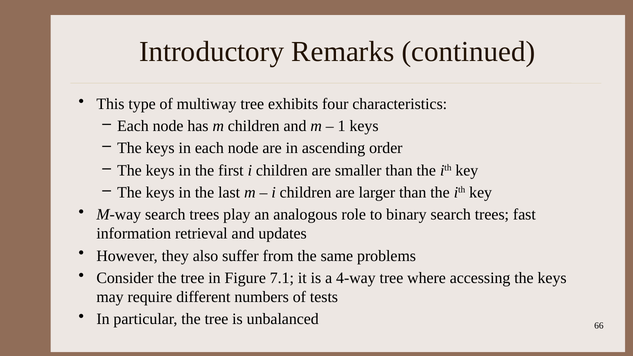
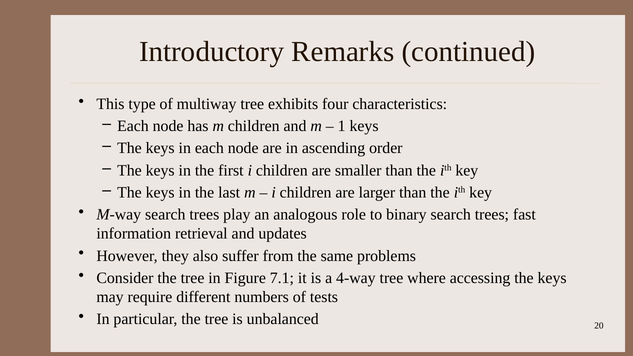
66: 66 -> 20
